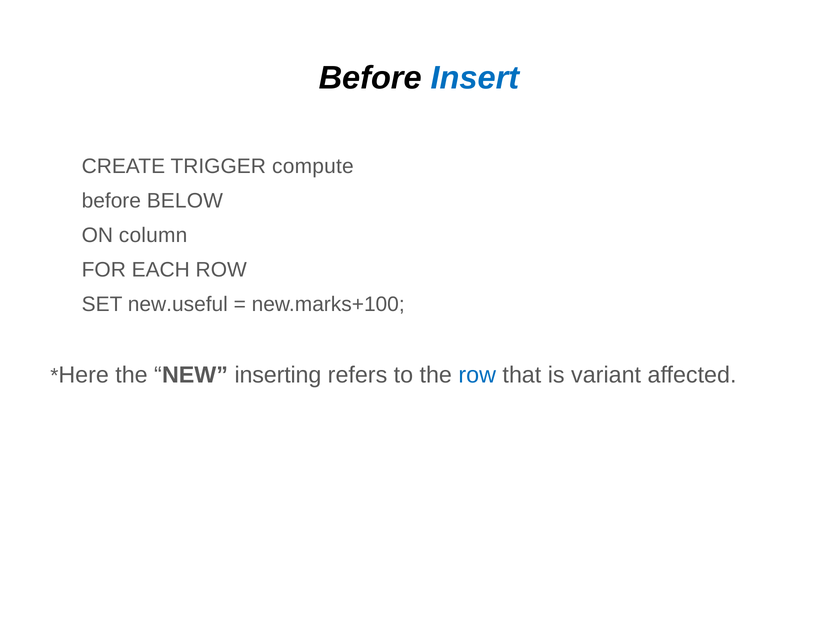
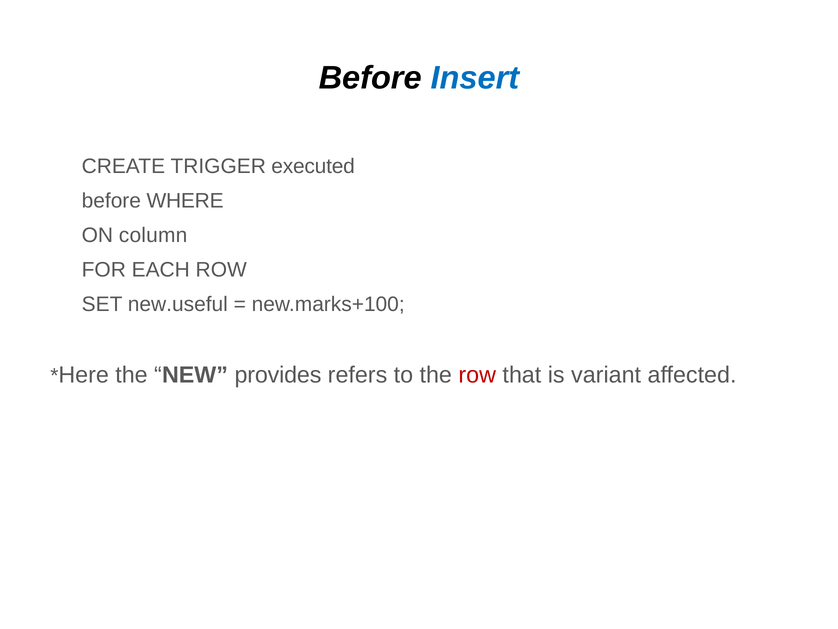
compute: compute -> executed
BELOW: BELOW -> WHERE
inserting: inserting -> provides
row at (477, 375) colour: blue -> red
